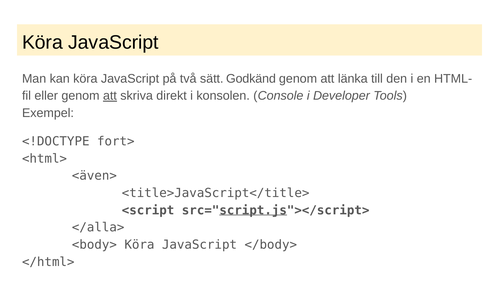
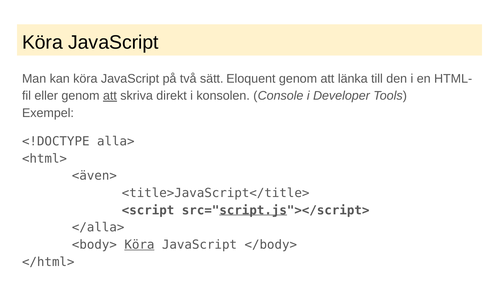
Godkänd: Godkänd -> Eloquent
fort>: fort> -> alla>
Köra at (139, 244) underline: none -> present
